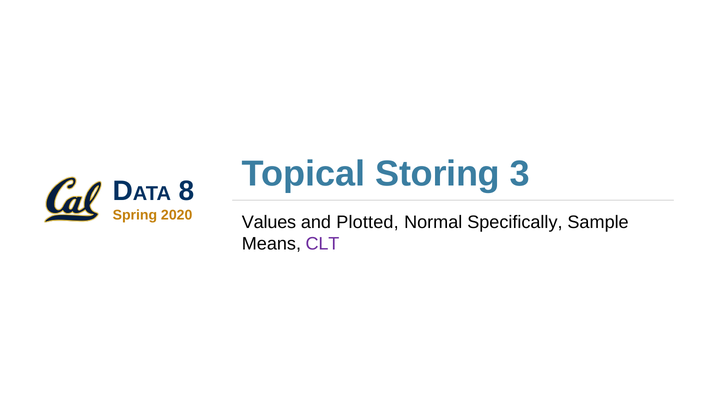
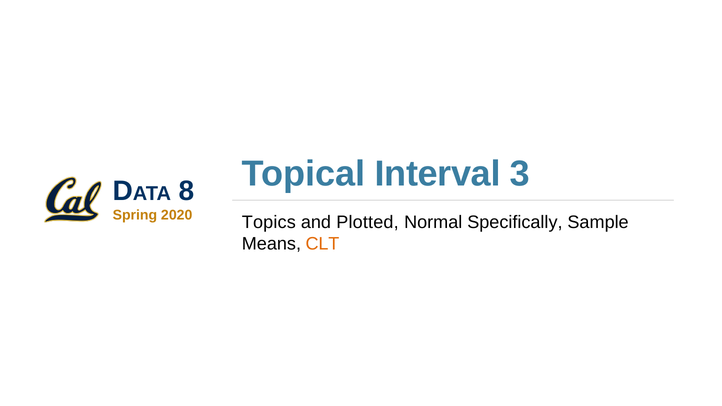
Storing: Storing -> Interval
Values: Values -> Topics
CLT colour: purple -> orange
